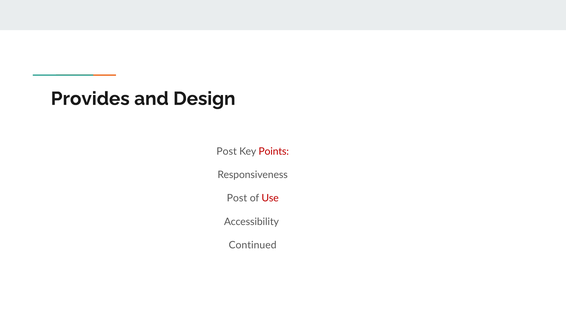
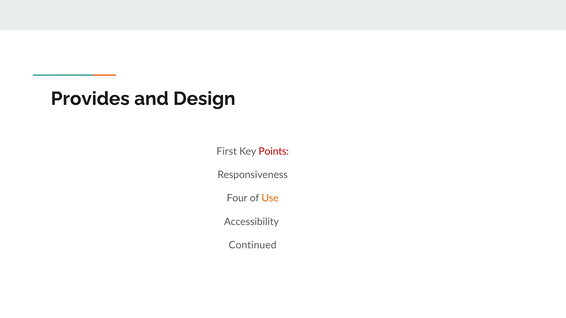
Post at (227, 152): Post -> First
Post at (237, 199): Post -> Four
Use colour: red -> orange
